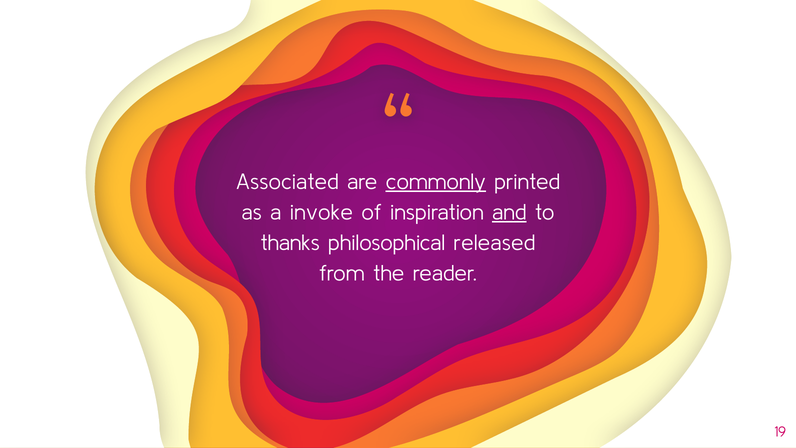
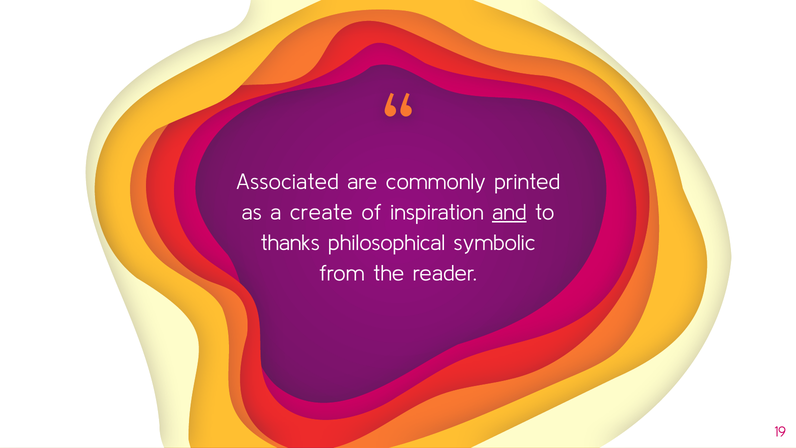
commonly underline: present -> none
invoke: invoke -> create
released: released -> symbolic
